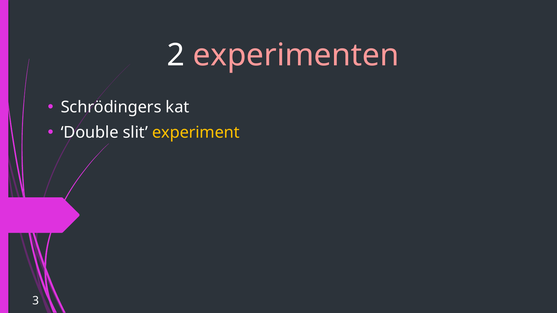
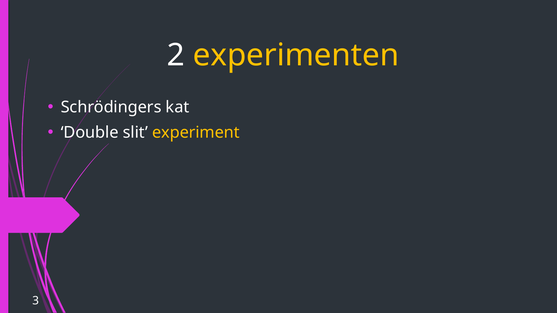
experimenten colour: pink -> yellow
